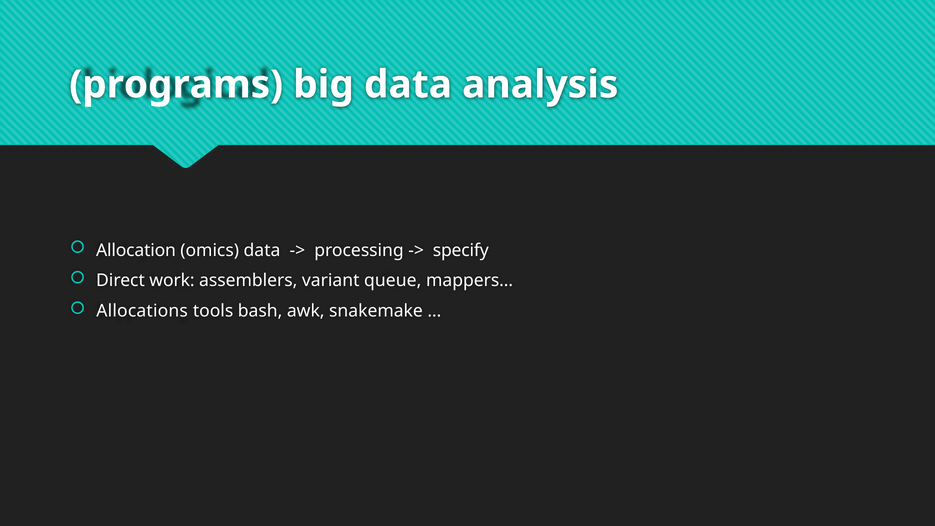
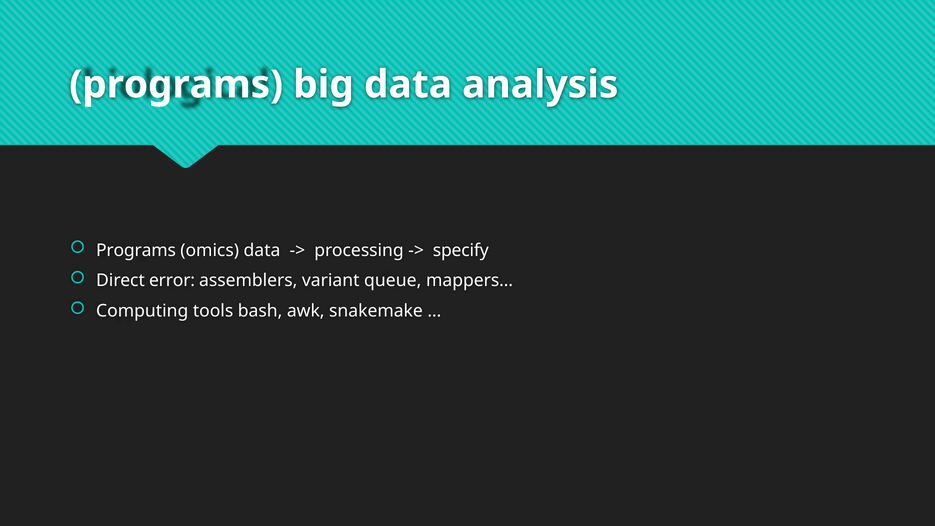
Allocation at (136, 250): Allocation -> Programs
work: work -> error
Allocations: Allocations -> Computing
